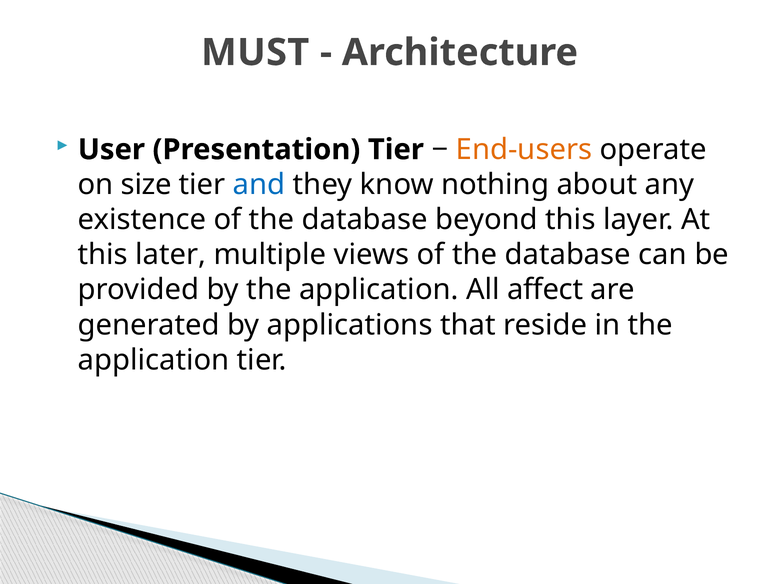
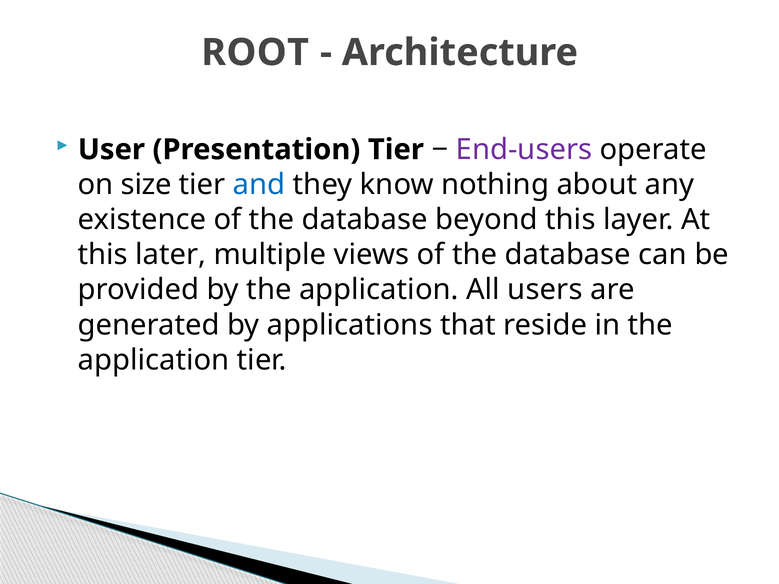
MUST: MUST -> ROOT
End-users colour: orange -> purple
affect: affect -> users
